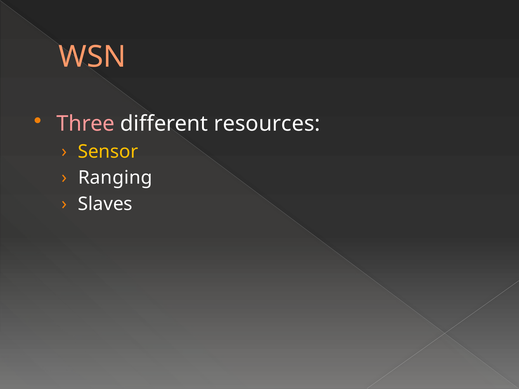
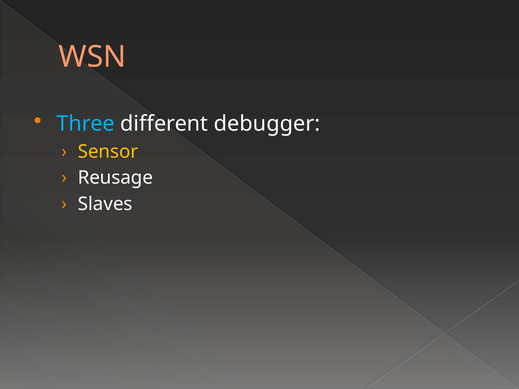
Three colour: pink -> light blue
resources: resources -> debugger
Ranging: Ranging -> Reusage
